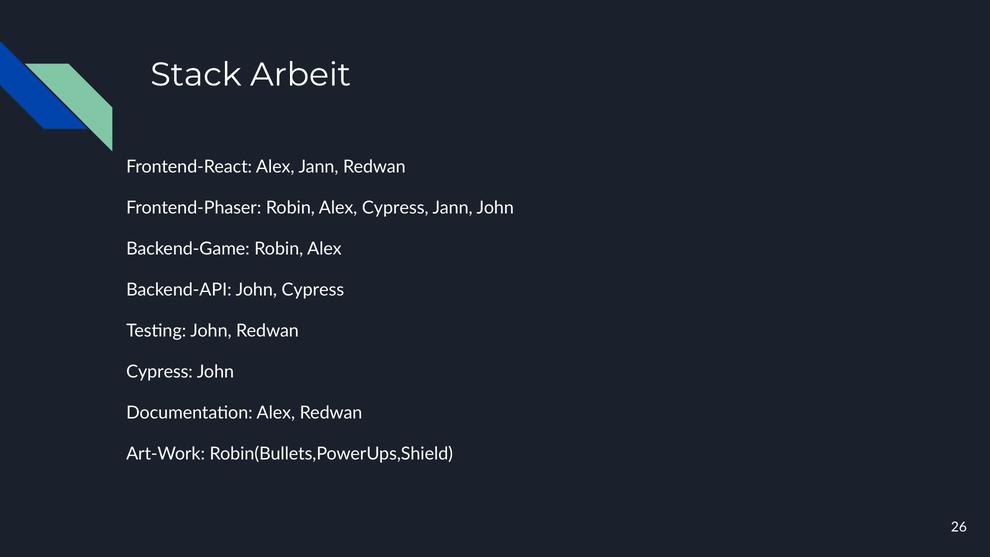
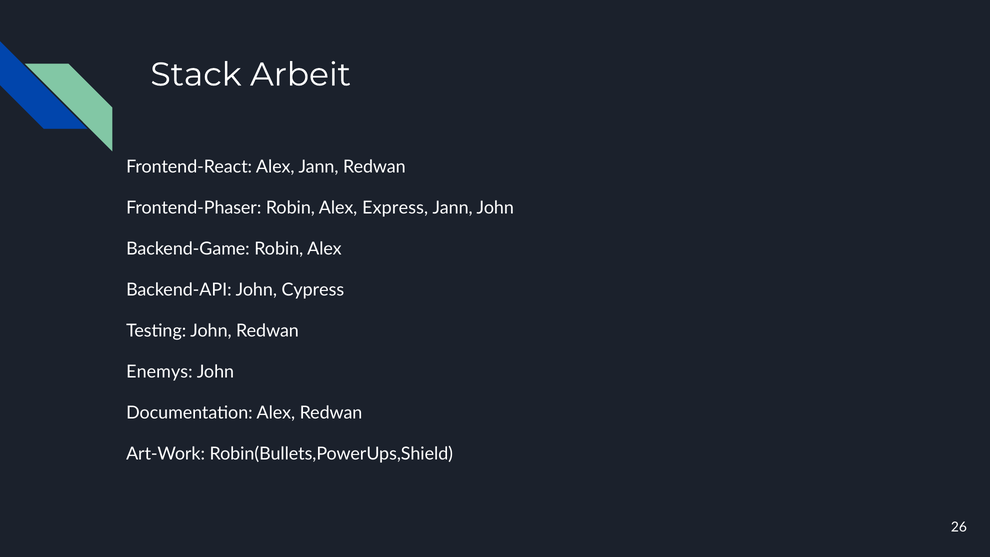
Alex Cypress: Cypress -> Express
Cypress at (160, 372): Cypress -> Enemys
